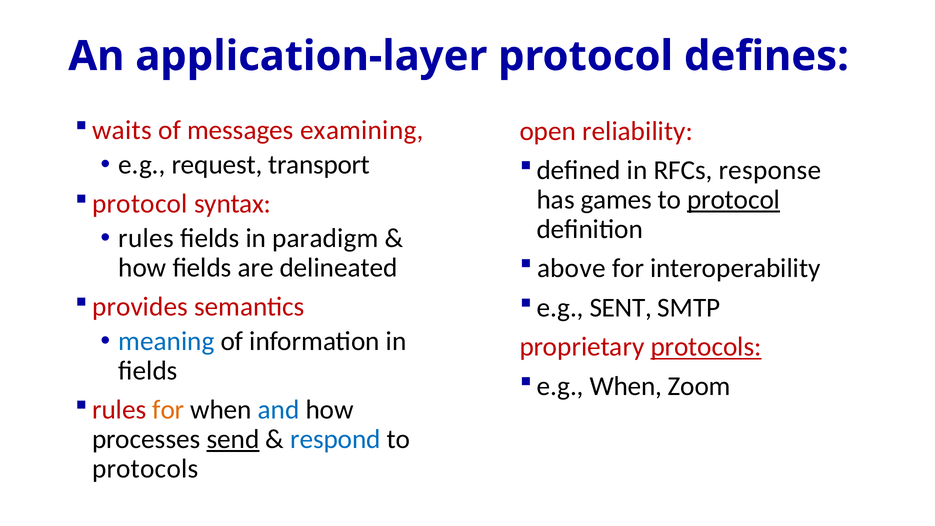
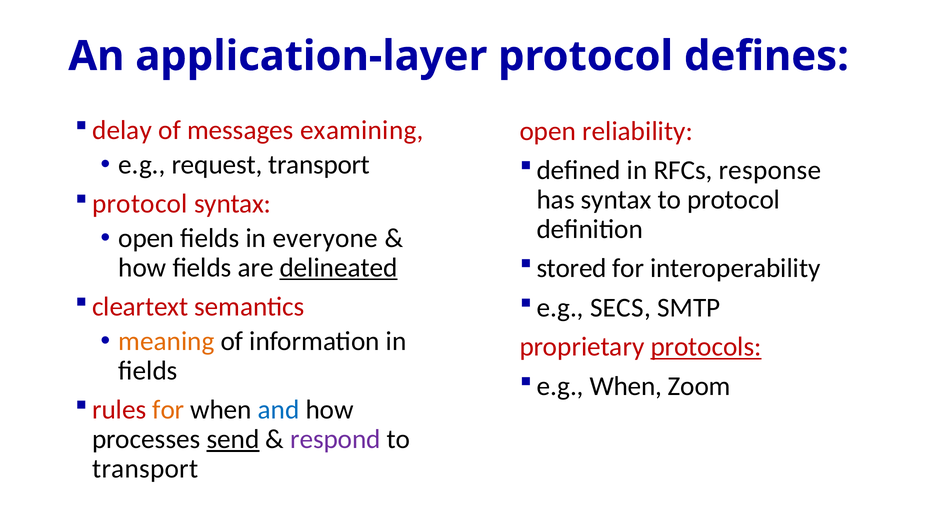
waits: waits -> delay
has games: games -> syntax
protocol at (734, 200) underline: present -> none
rules at (146, 238): rules -> open
paradigm: paradigm -> everyone
above: above -> stored
delineated underline: none -> present
provides: provides -> cleartext
SENT: SENT -> SECS
meaning colour: blue -> orange
respond colour: blue -> purple
protocols at (145, 469): protocols -> transport
